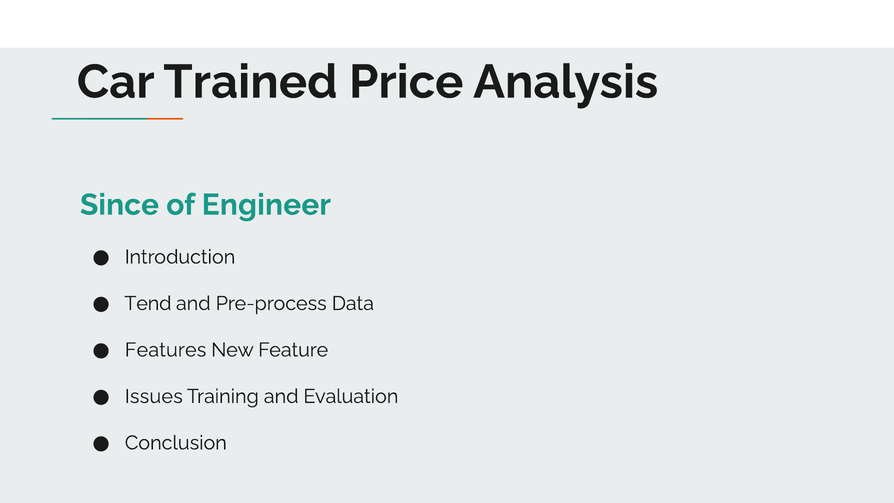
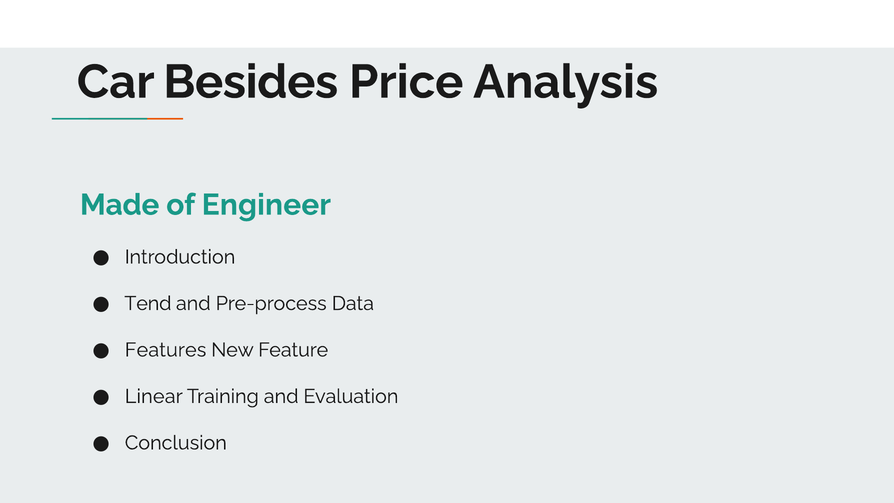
Trained: Trained -> Besides
Since: Since -> Made
Issues: Issues -> Linear
